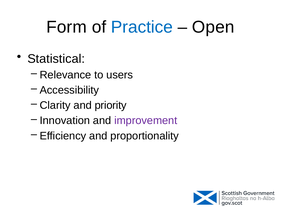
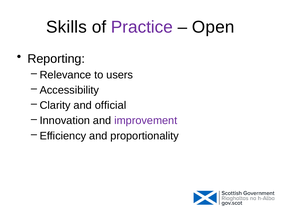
Form: Form -> Skills
Practice colour: blue -> purple
Statistical: Statistical -> Reporting
priority: priority -> official
